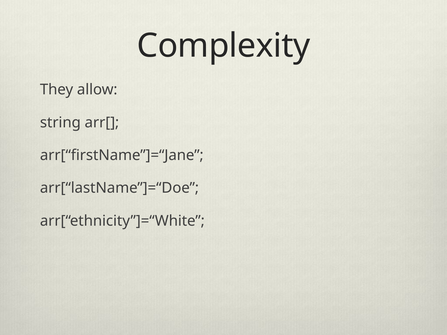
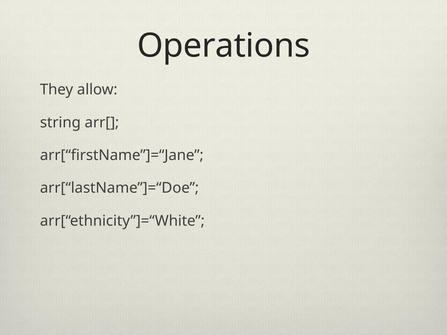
Complexity: Complexity -> Operations
